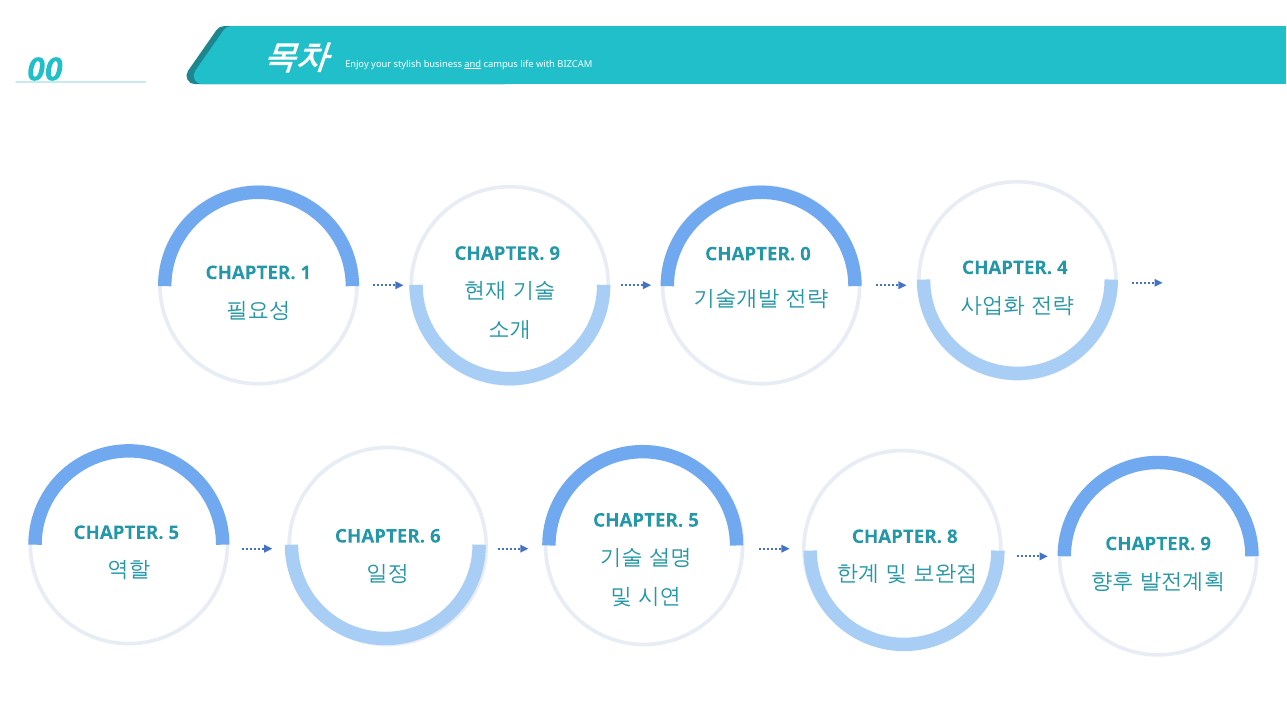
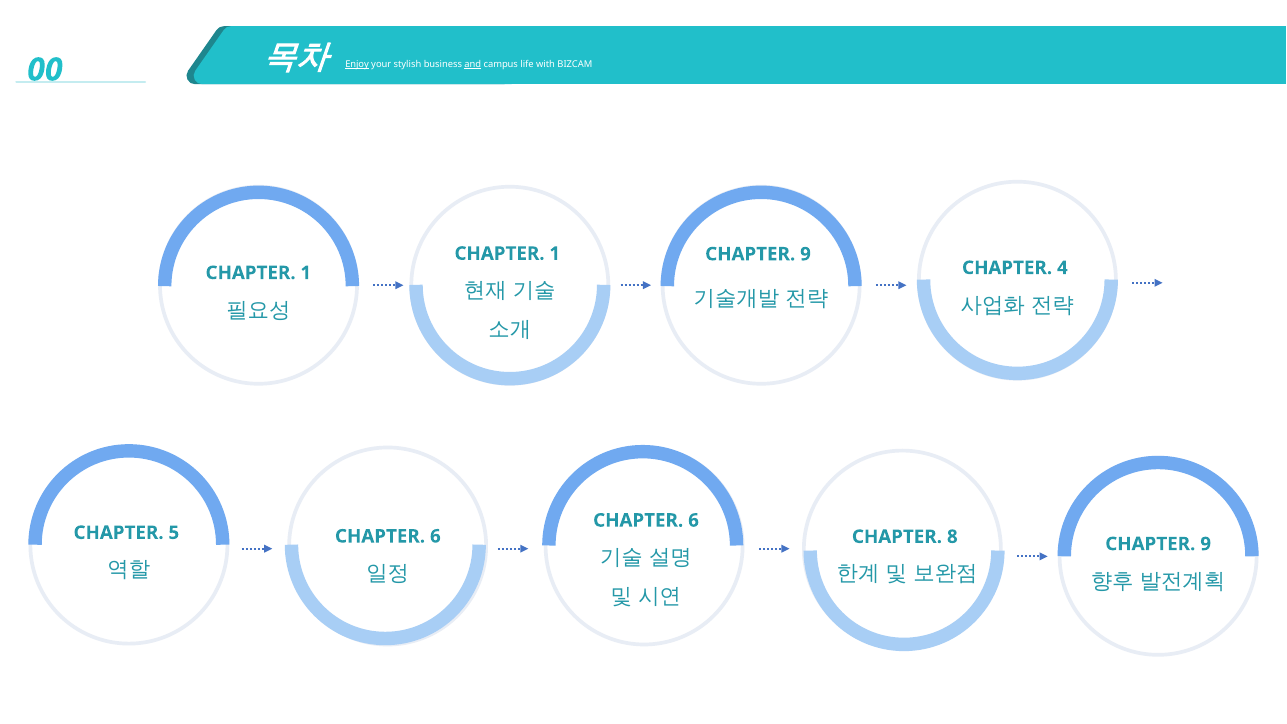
Enjoy underline: none -> present
9 at (555, 254): 9 -> 1
0 at (805, 254): 0 -> 9
5 at (694, 520): 5 -> 6
